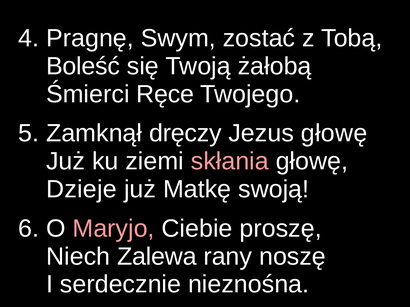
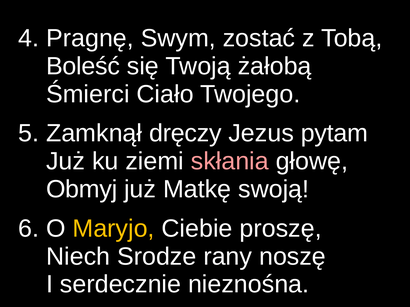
Ręce: Ręce -> Ciało
Jezus głowę: głowę -> pytam
Dzieje: Dzieje -> Obmyj
Maryjo colour: pink -> yellow
Zalewa: Zalewa -> Srodze
